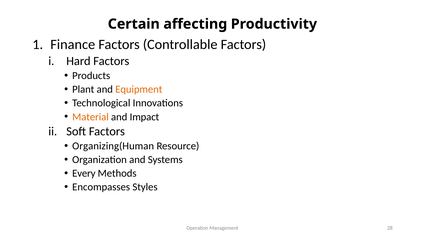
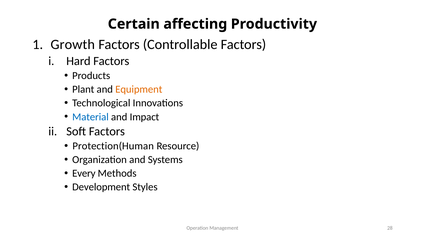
Finance: Finance -> Growth
Material colour: orange -> blue
Organizing(Human: Organizing(Human -> Protection(Human
Encompasses: Encompasses -> Development
